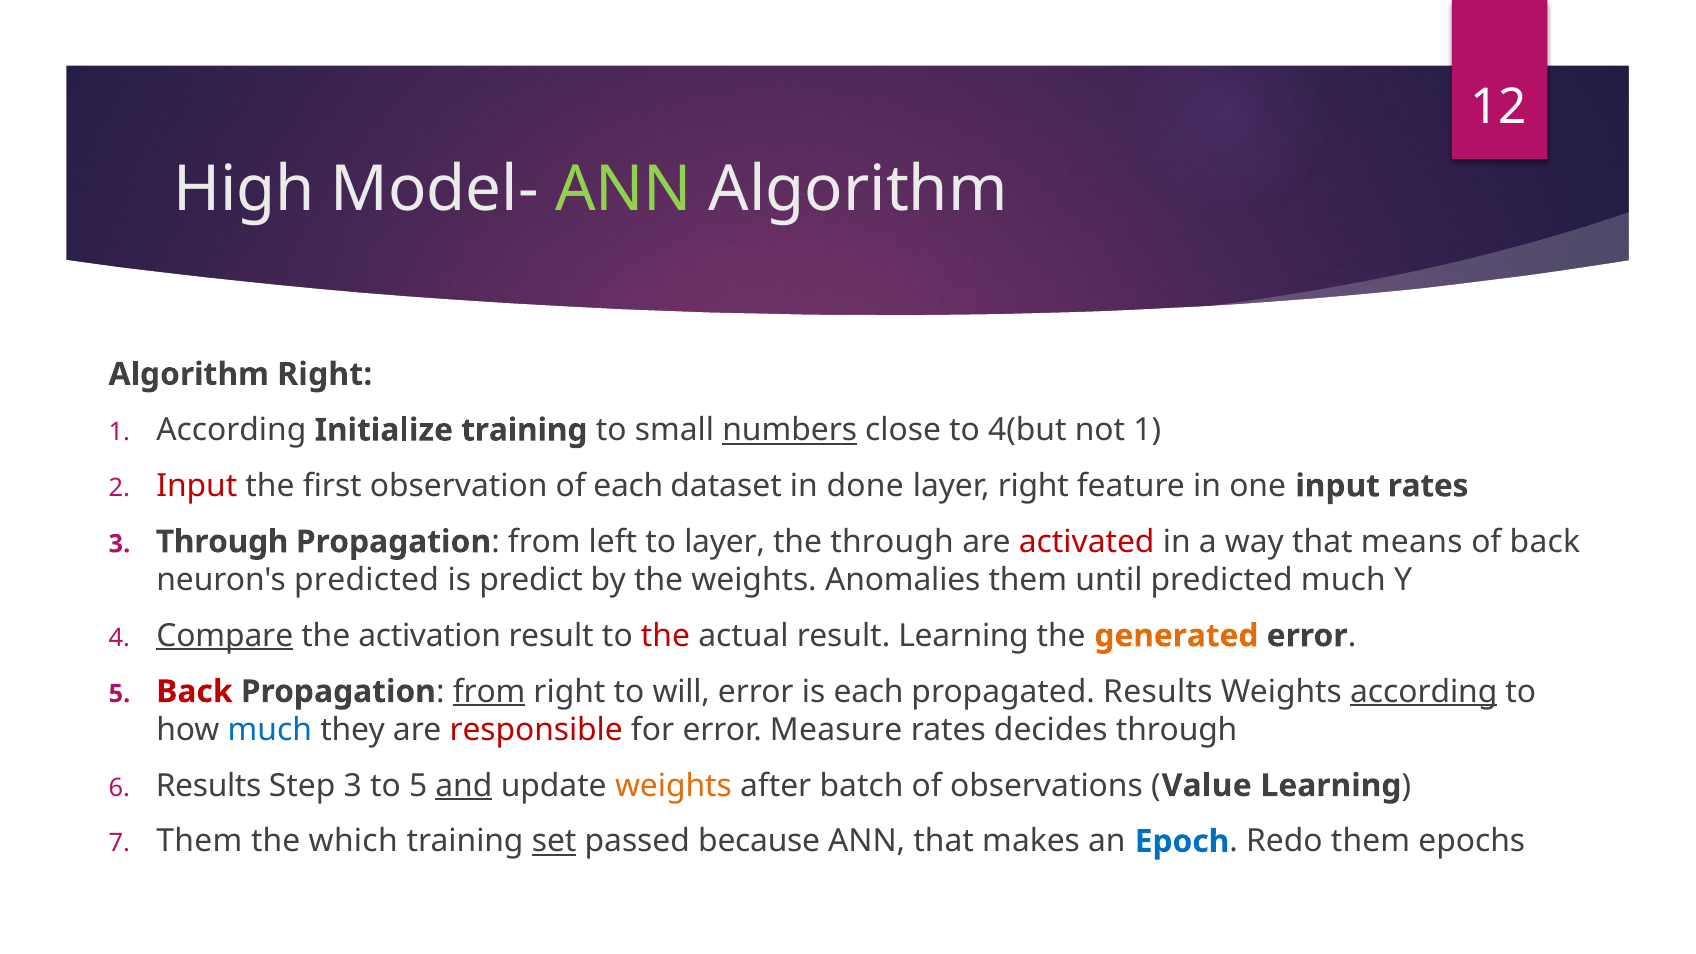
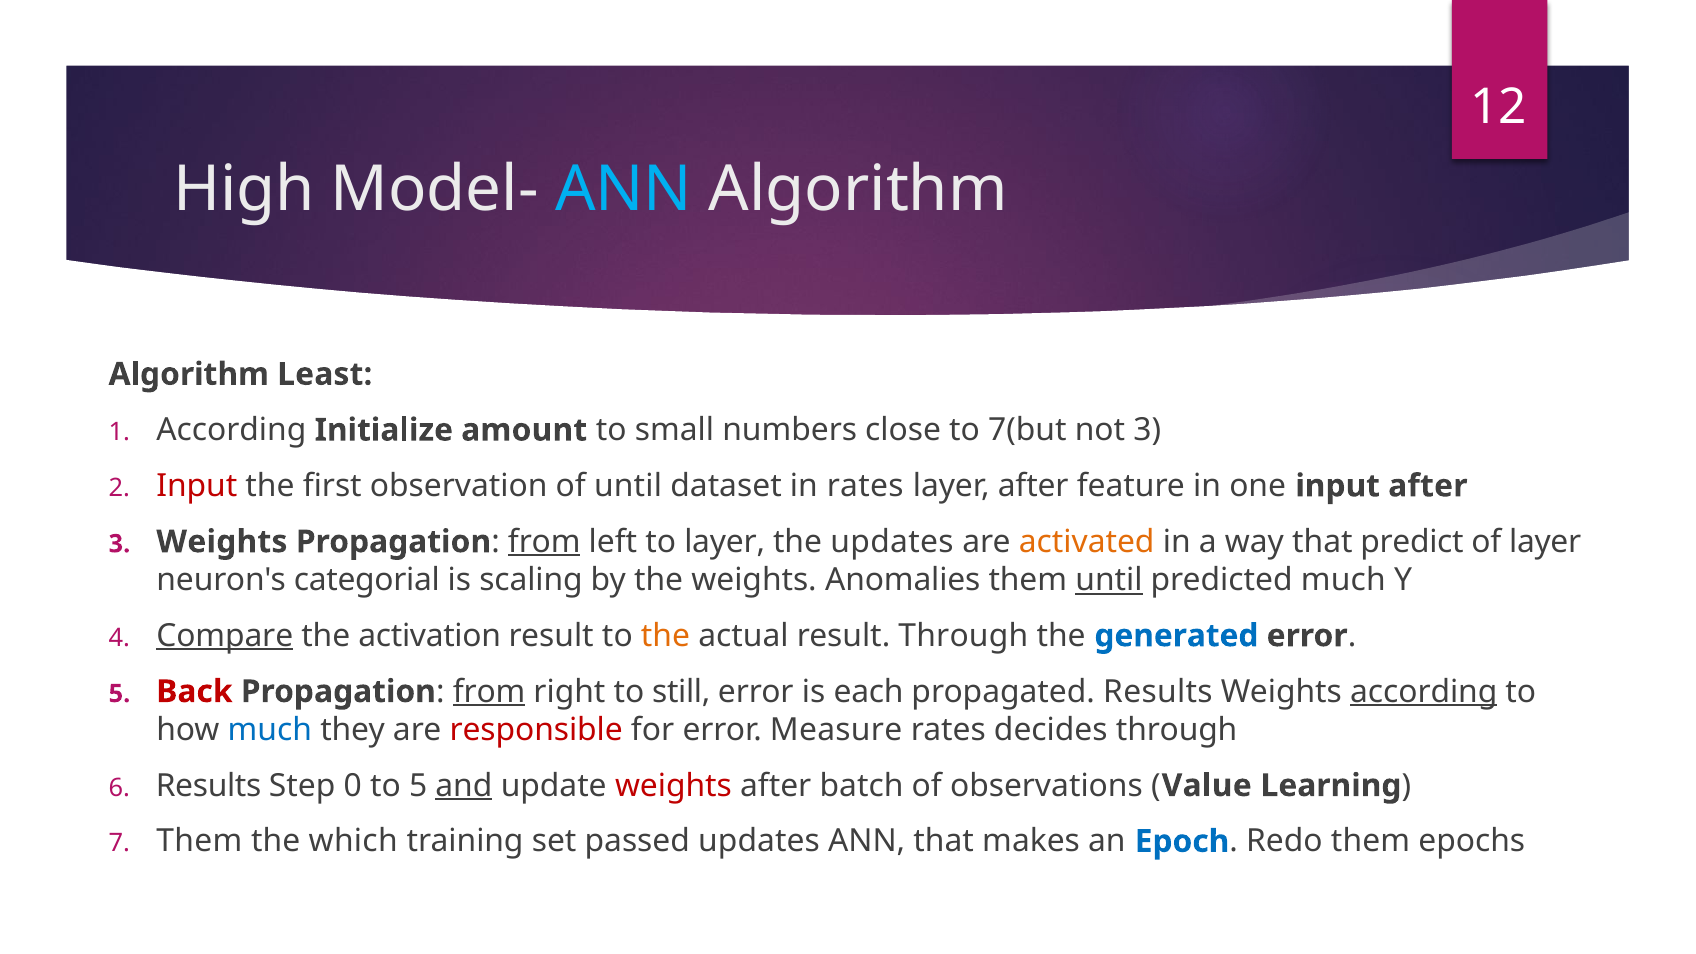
ANN at (624, 189) colour: light green -> light blue
Algorithm Right: Right -> Least
Initialize training: training -> amount
numbers underline: present -> none
4(but: 4(but -> 7(but
not 1: 1 -> 3
of each: each -> until
in done: done -> rates
layer right: right -> after
input rates: rates -> after
Through at (222, 542): Through -> Weights
from at (544, 542) underline: none -> present
the through: through -> updates
activated colour: red -> orange
means: means -> predict
of back: back -> layer
neuron's predicted: predicted -> categorial
predict: predict -> scaling
until at (1109, 580) underline: none -> present
the at (665, 636) colour: red -> orange
result Learning: Learning -> Through
generated colour: orange -> blue
will: will -> still
Step 3: 3 -> 0
weights at (673, 786) colour: orange -> red
set underline: present -> none
passed because: because -> updates
